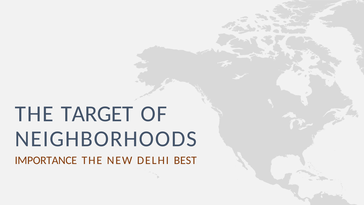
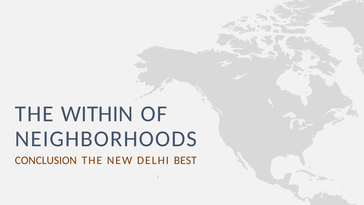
TARGET: TARGET -> WITHIN
IMPORTANCE: IMPORTANCE -> CONCLUSION
